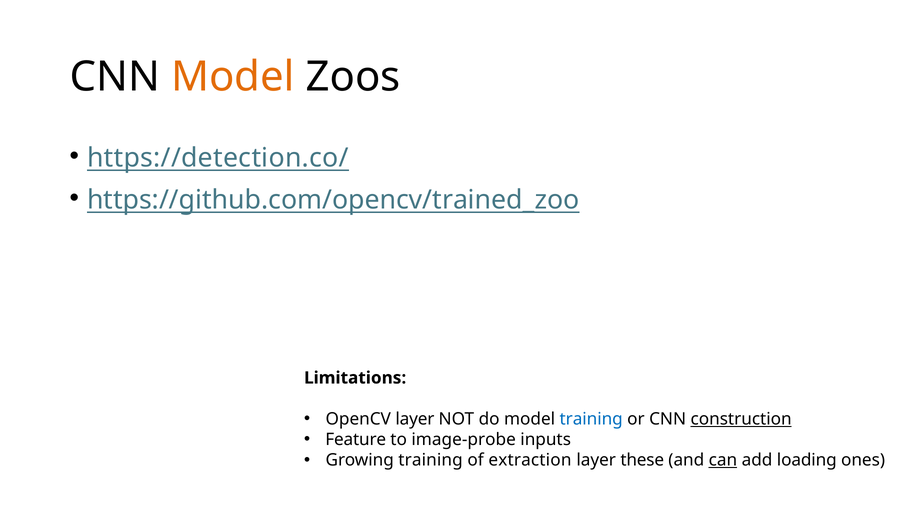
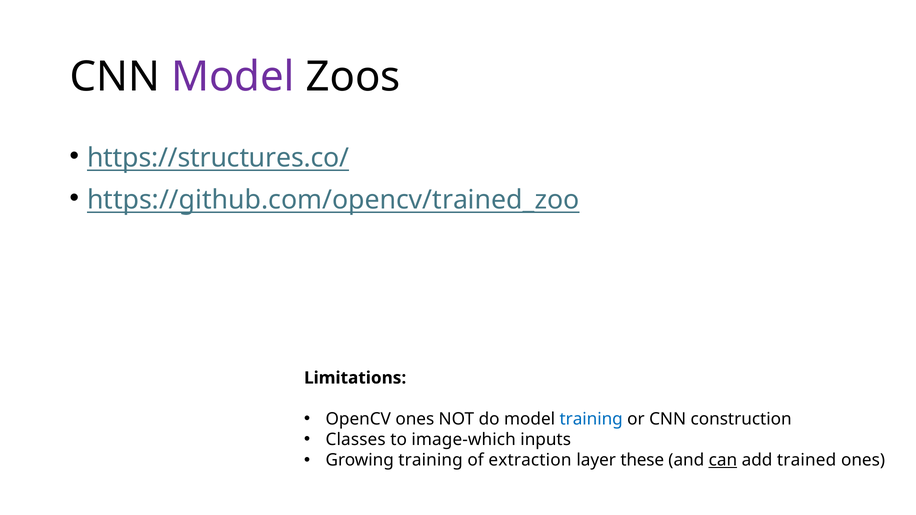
Model at (233, 77) colour: orange -> purple
https://detection.co/: https://detection.co/ -> https://structures.co/
OpenCV layer: layer -> ones
construction underline: present -> none
Feature: Feature -> Classes
image-probe: image-probe -> image-which
loading: loading -> trained
